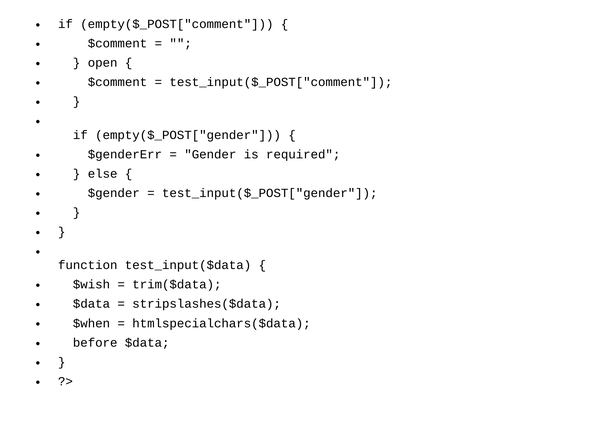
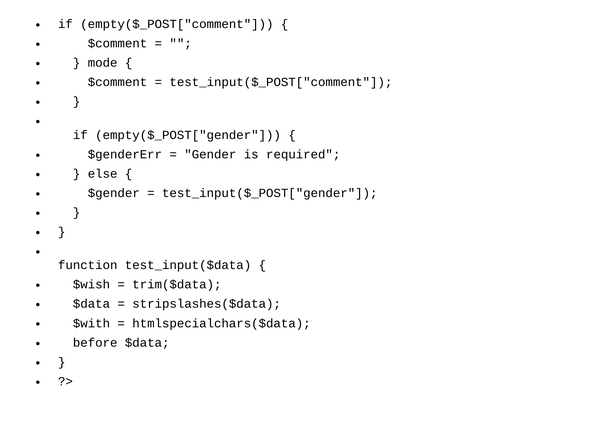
open: open -> mode
$when: $when -> $with
